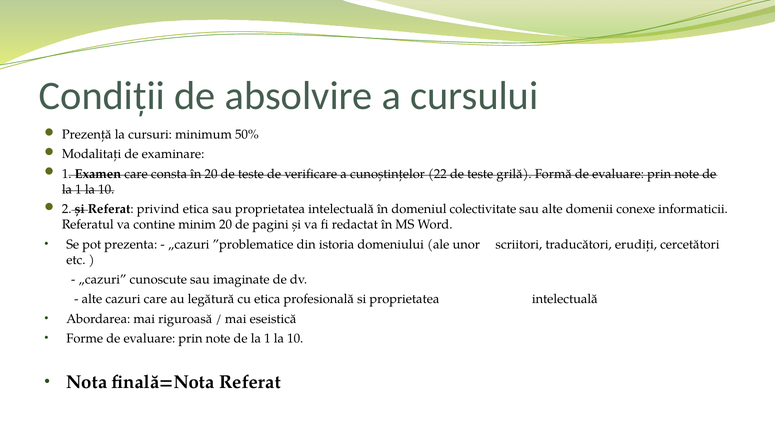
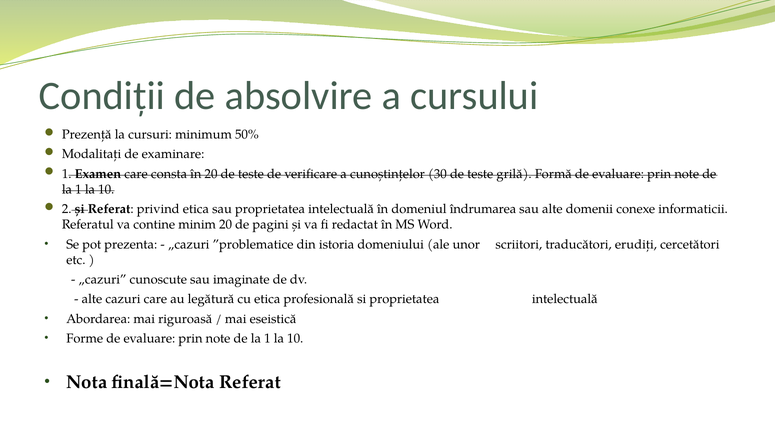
22: 22 -> 30
colectivitate: colectivitate -> îndrumarea
